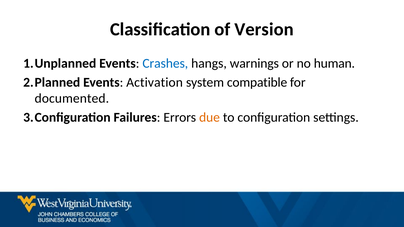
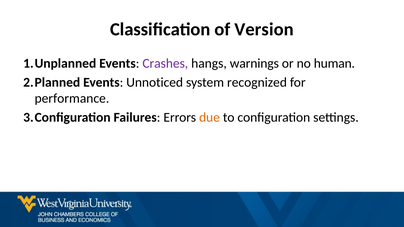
Crashes colour: blue -> purple
Activation: Activation -> Unnoticed
compatible: compatible -> recognized
documented: documented -> performance
